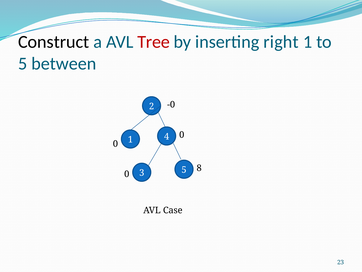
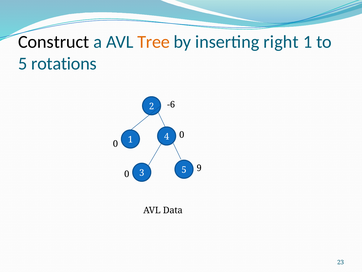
Tree colour: red -> orange
between: between -> rotations
-0: -0 -> -6
8: 8 -> 9
Case: Case -> Data
